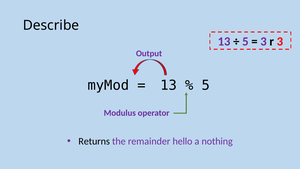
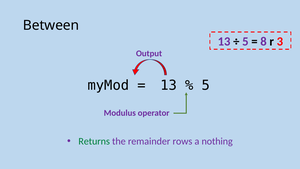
Describe: Describe -> Between
3 at (264, 41): 3 -> 8
Returns colour: black -> green
hello: hello -> rows
